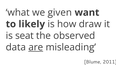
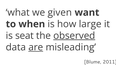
likely: likely -> when
draw: draw -> large
observed underline: none -> present
